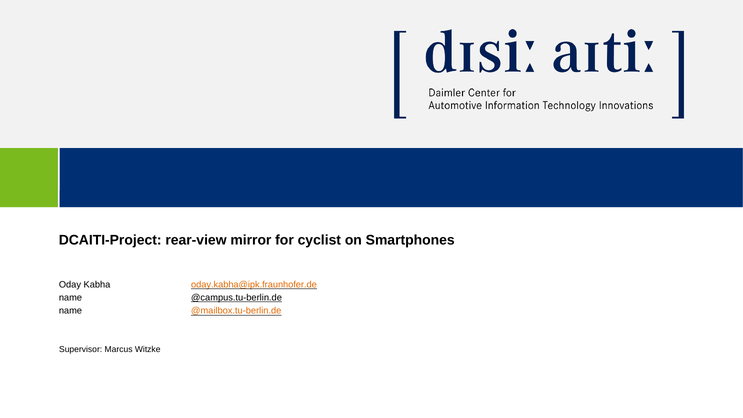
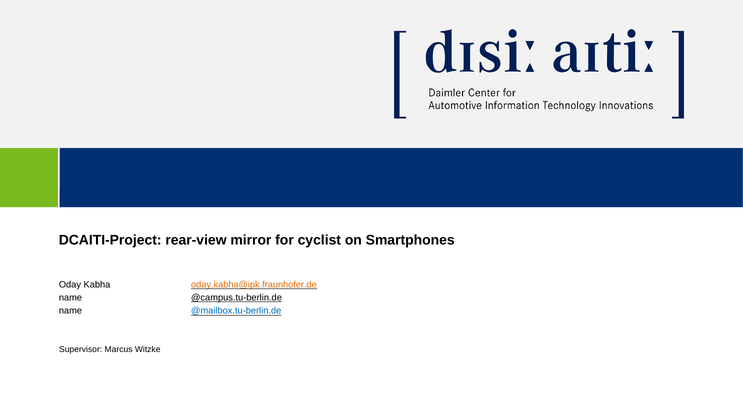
@mailbox.tu-berlin.de colour: orange -> blue
